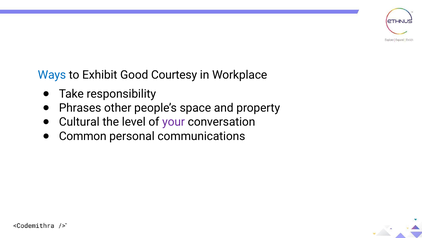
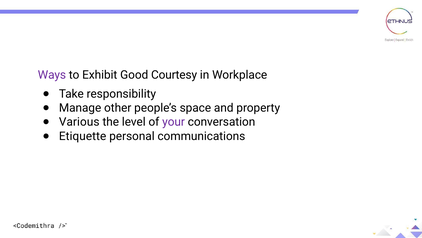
Ways colour: blue -> purple
Phrases: Phrases -> Manage
Cultural: Cultural -> Various
Common: Common -> Etiquette
